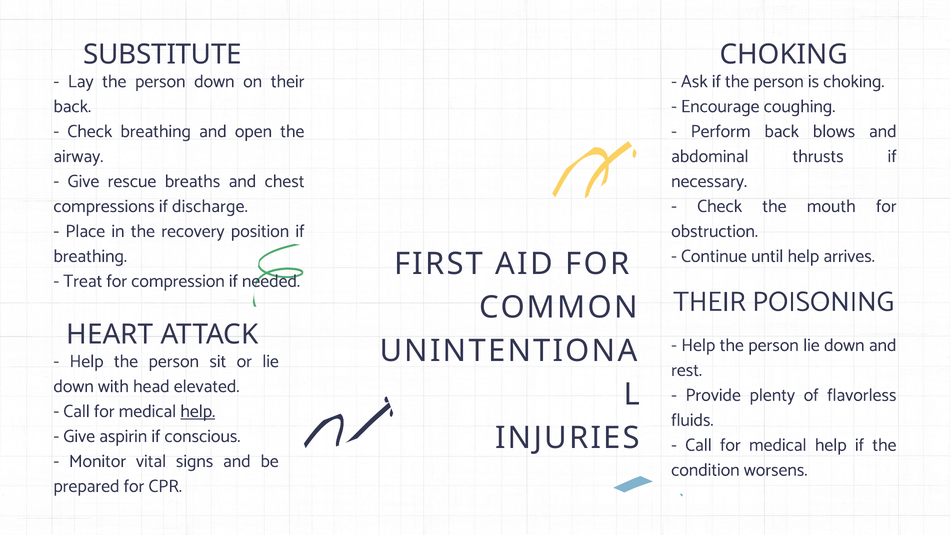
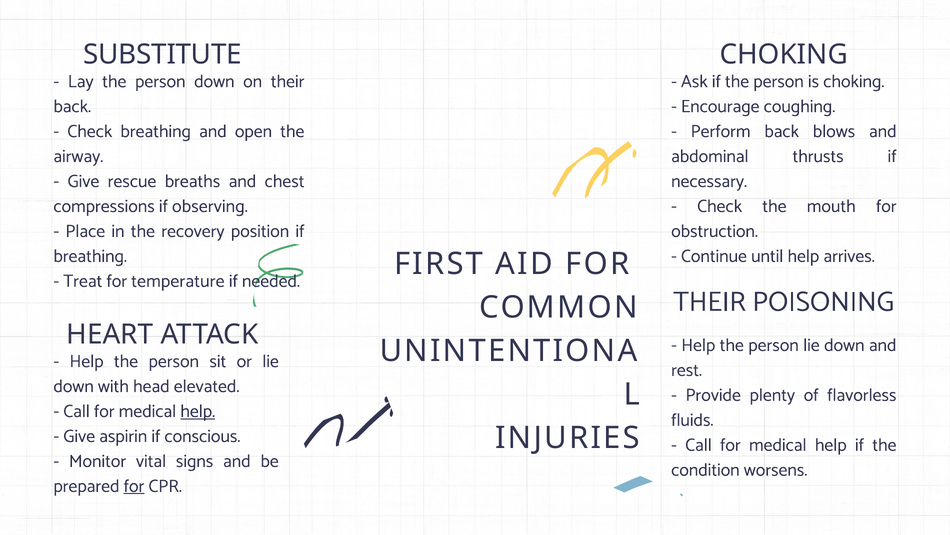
discharge: discharge -> observing
compression: compression -> temperature
for at (134, 485) underline: none -> present
